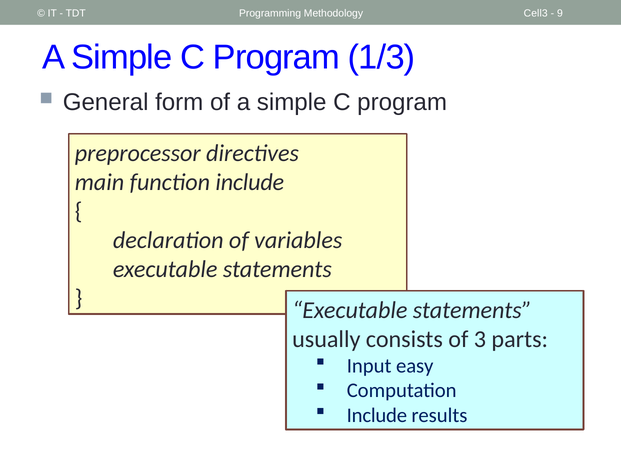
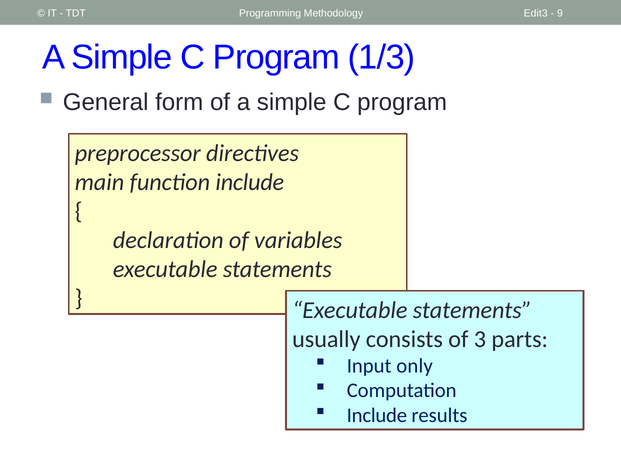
Cell3: Cell3 -> Edit3
easy: easy -> only
